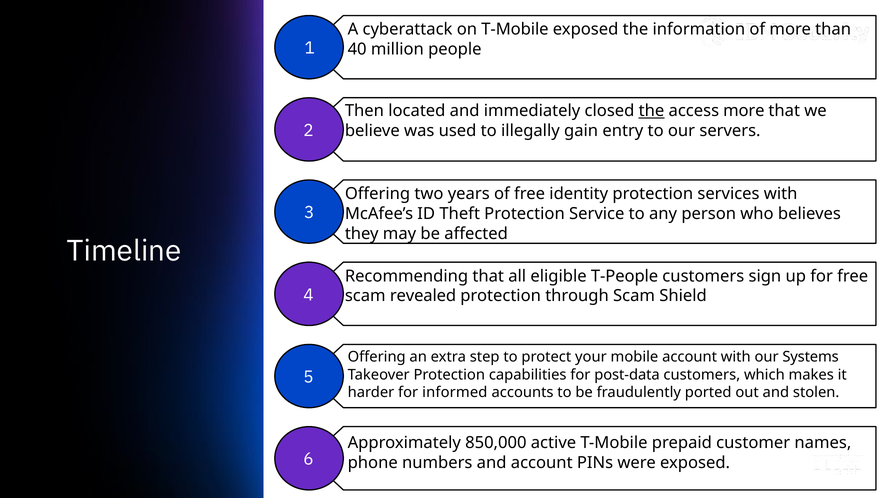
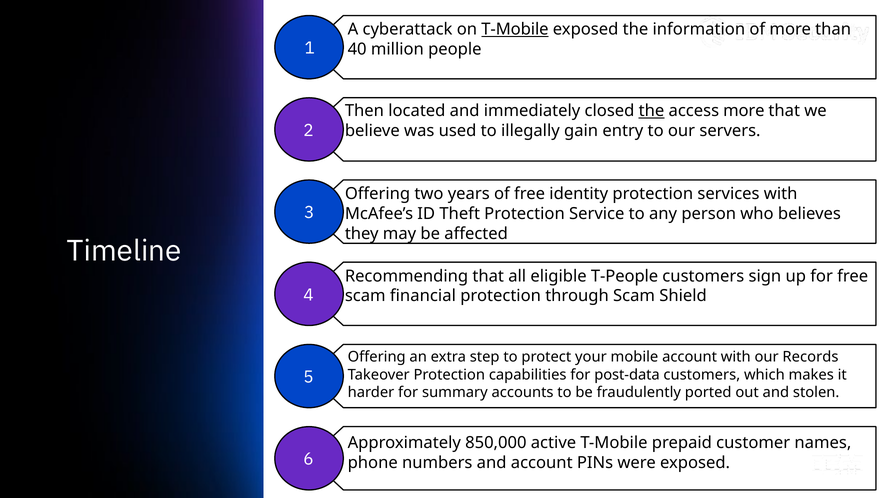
T-Mobile at (515, 29) underline: none -> present
revealed: revealed -> financial
Systems: Systems -> Records
informed: informed -> summary
